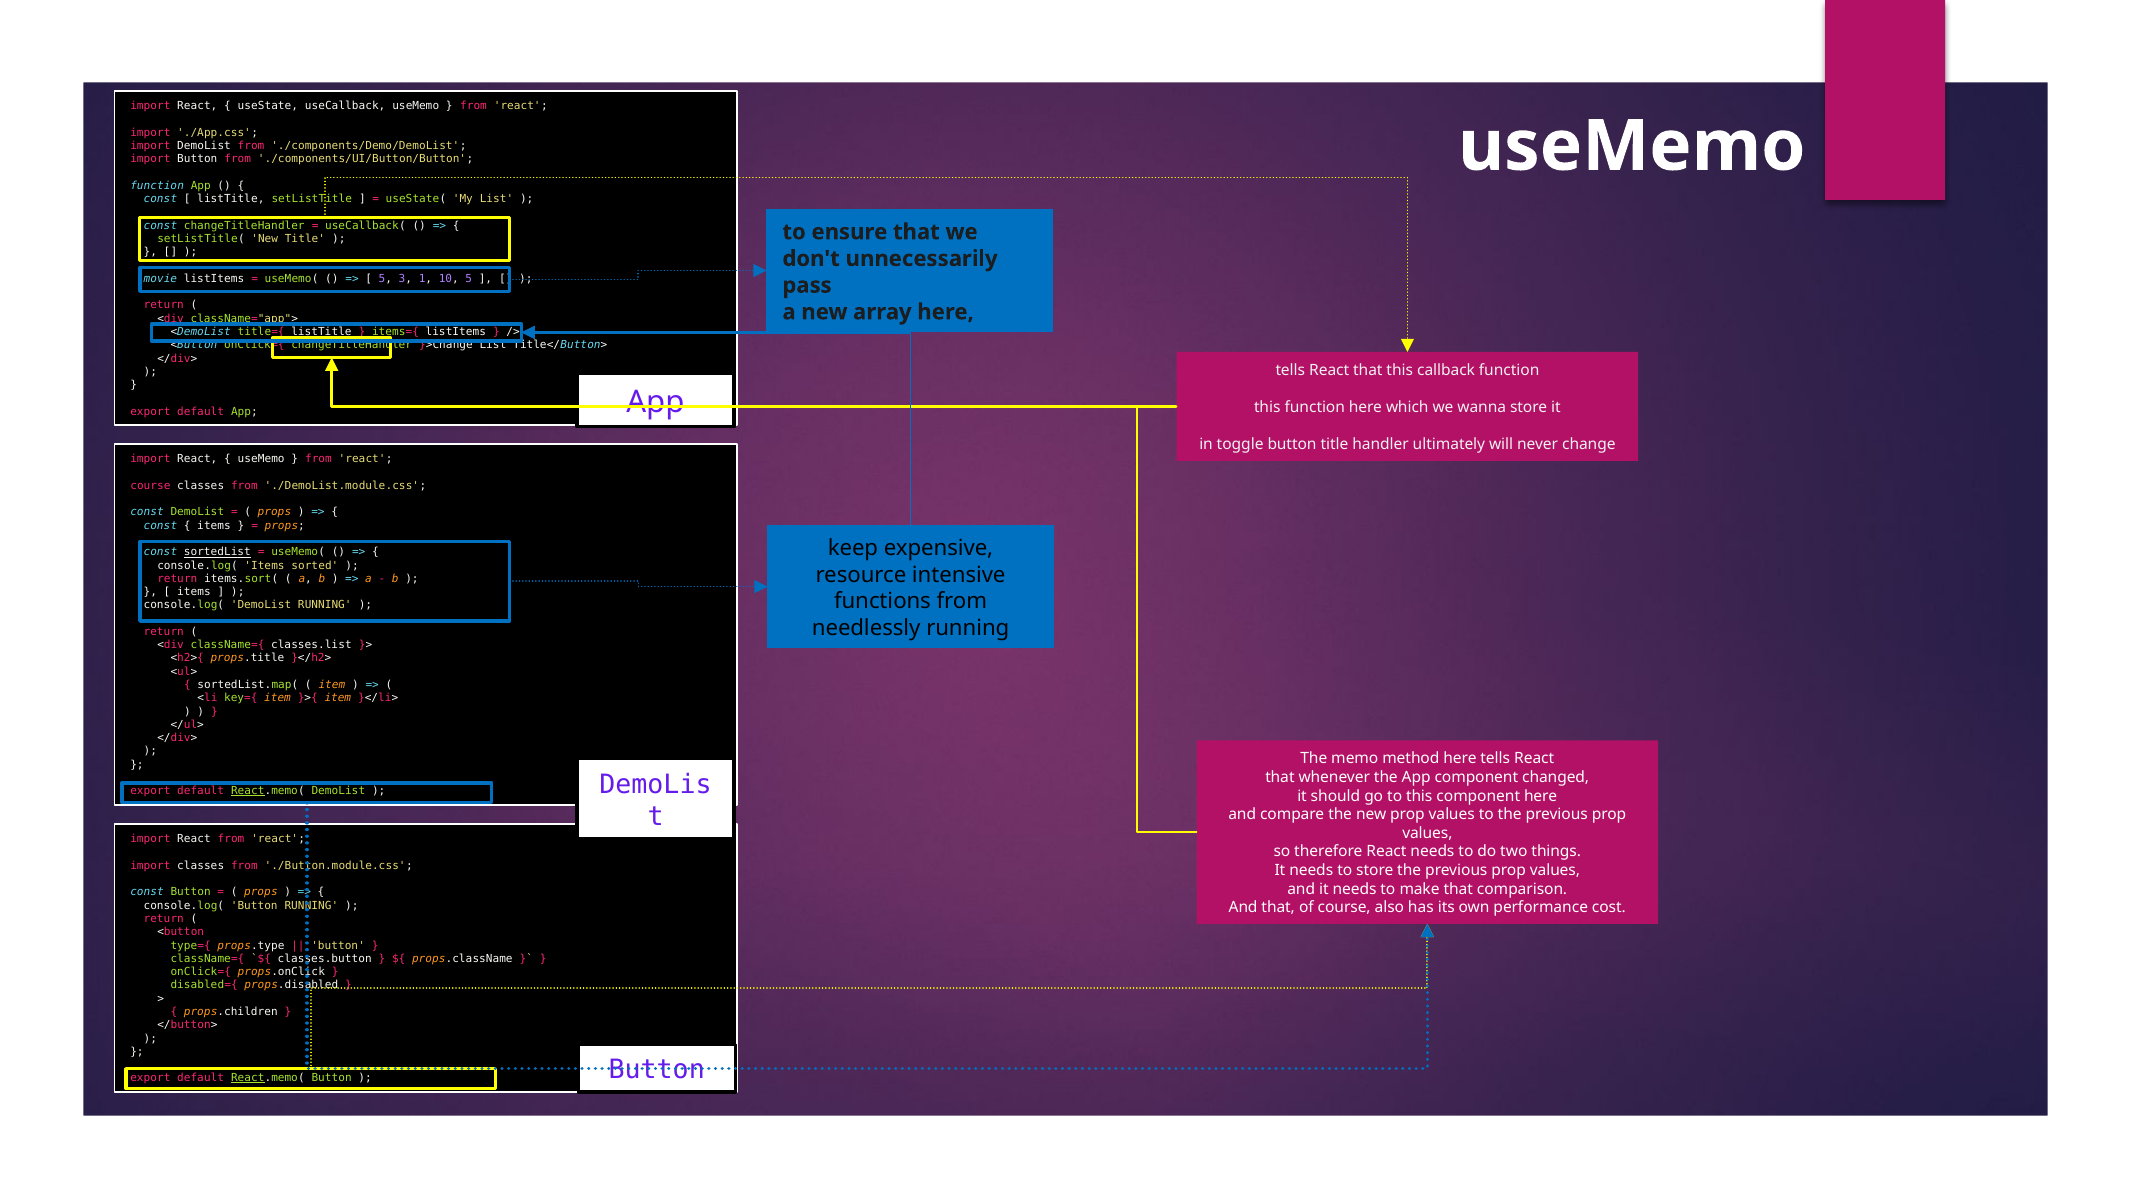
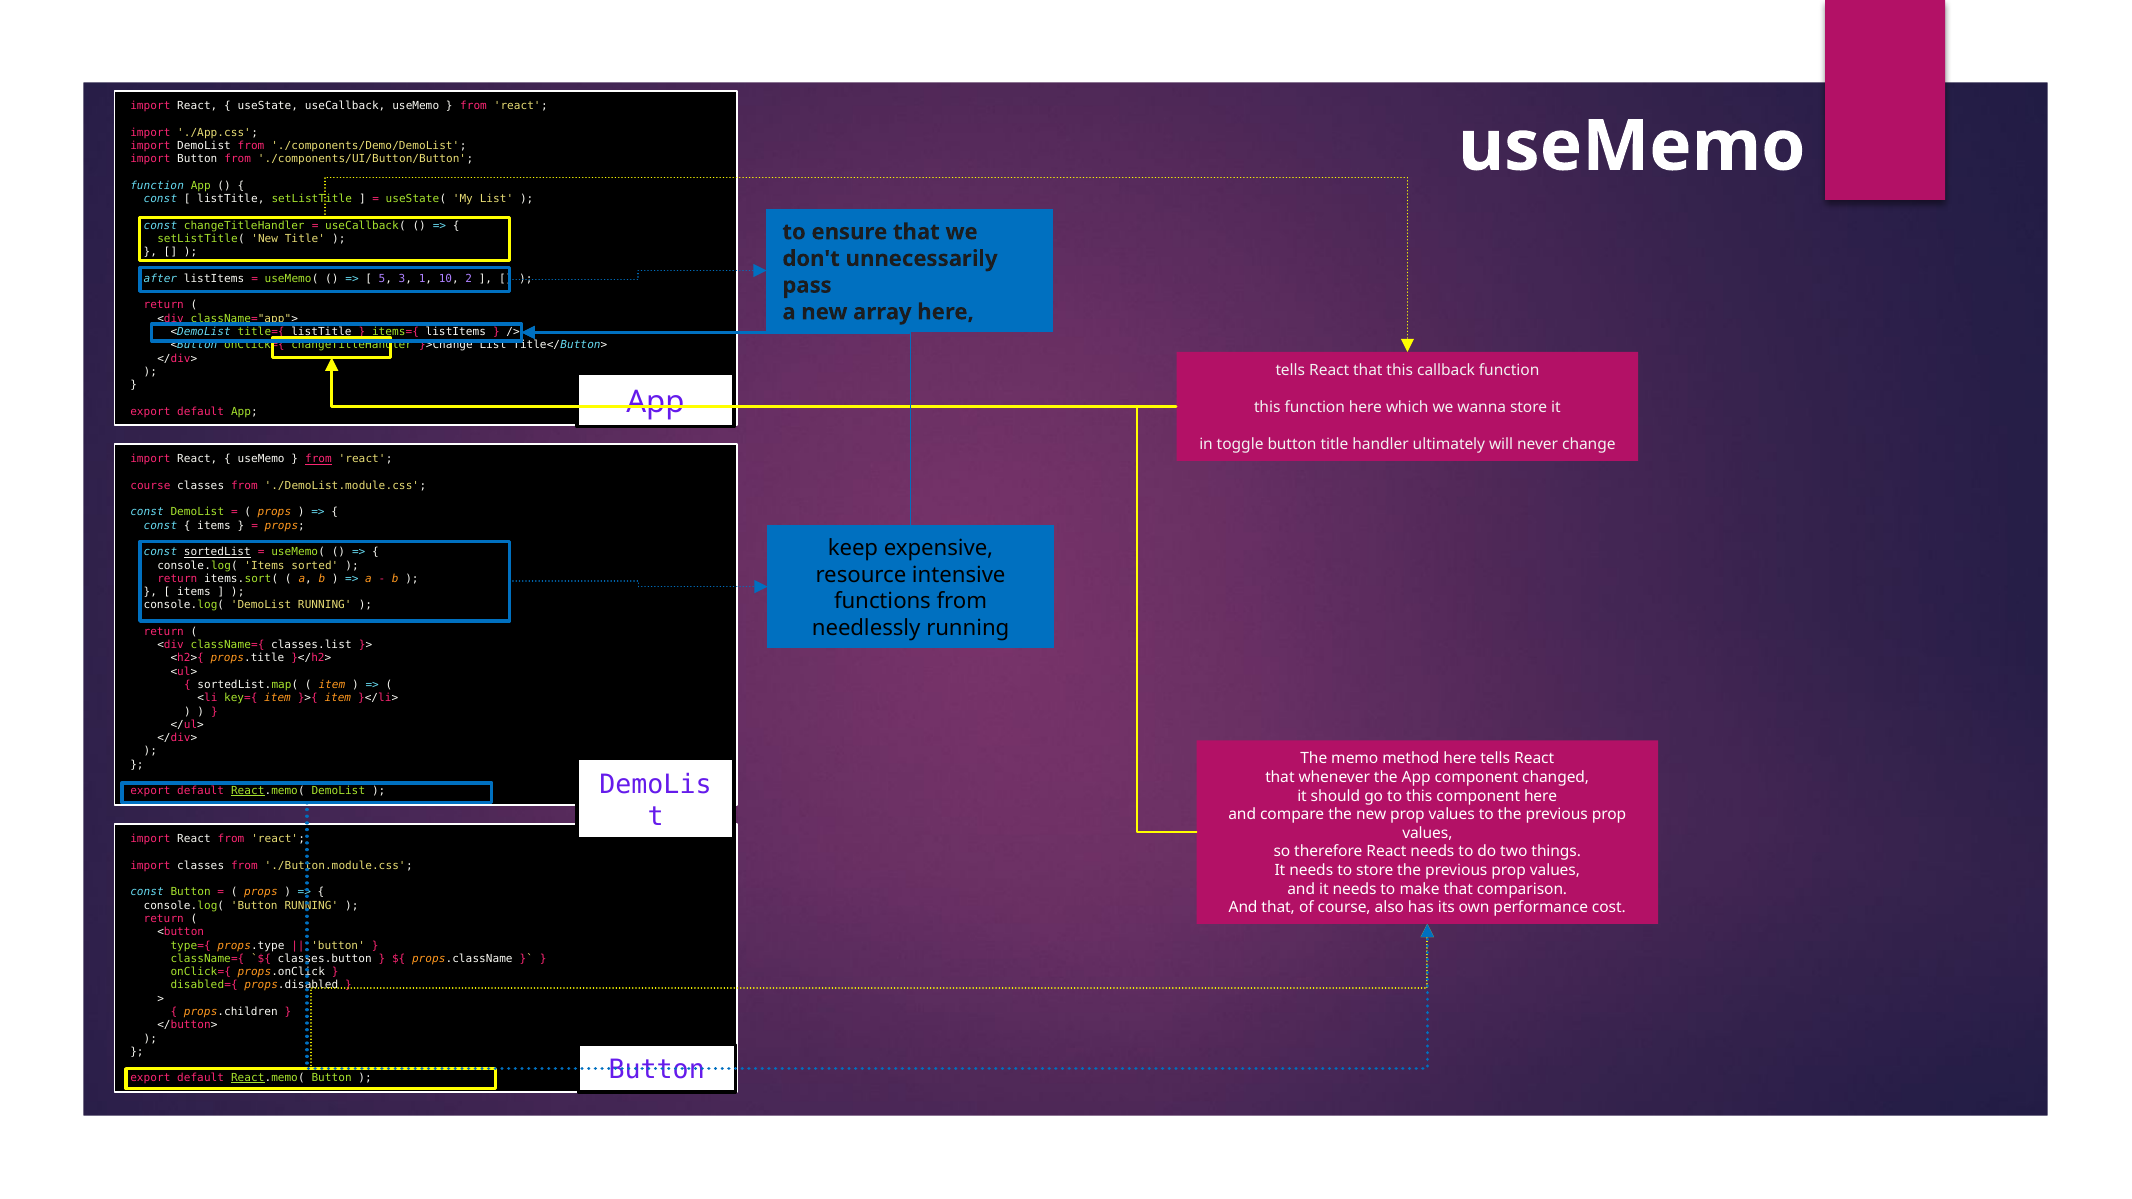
movie: movie -> after
10 5: 5 -> 2
from at (318, 459) underline: none -> present
